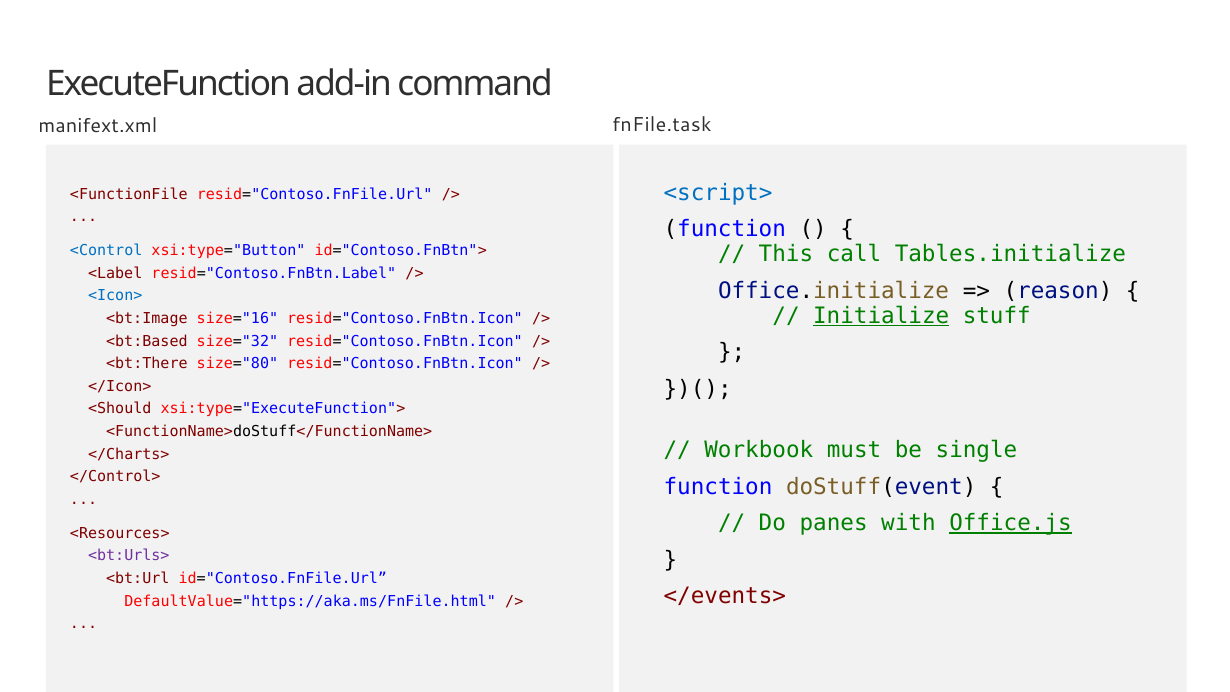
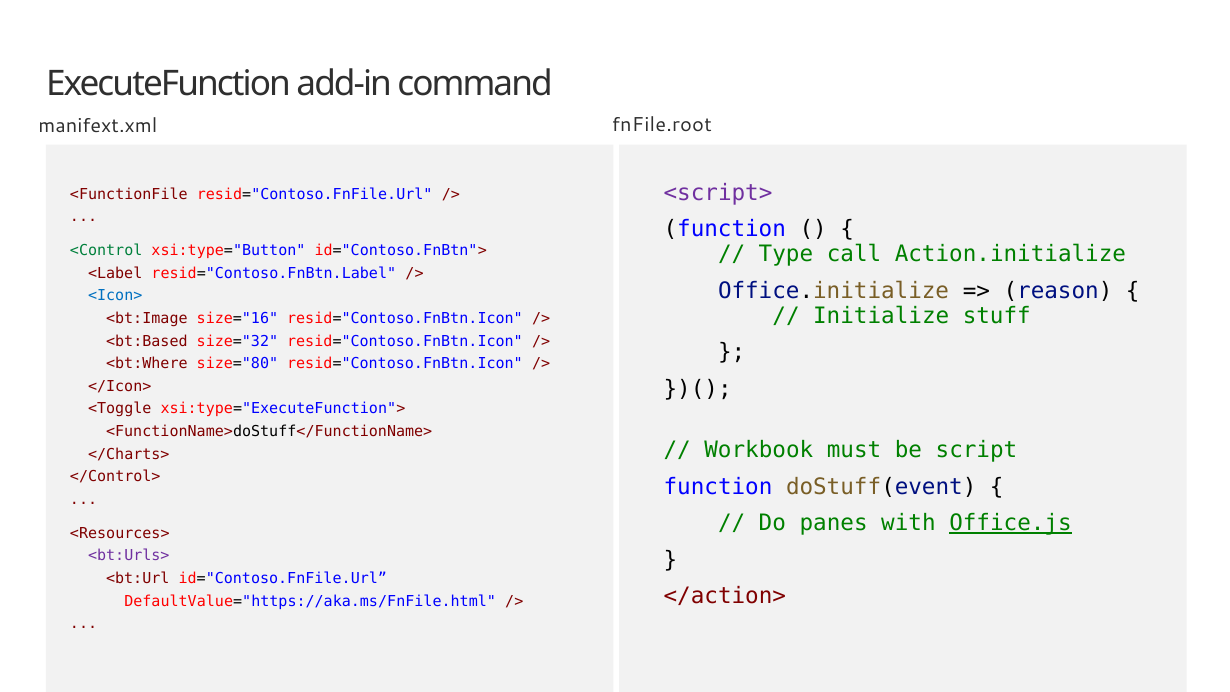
fnFile.task: fnFile.task -> fnFile.root
<script> colour: blue -> purple
<Control colour: blue -> green
This: This -> Type
Tables.initialize: Tables.initialize -> Action.initialize
Initialize underline: present -> none
<bt:There: <bt:There -> <bt:Where
<Should: <Should -> <Toggle
single: single -> script
</events>: </events> -> </action>
